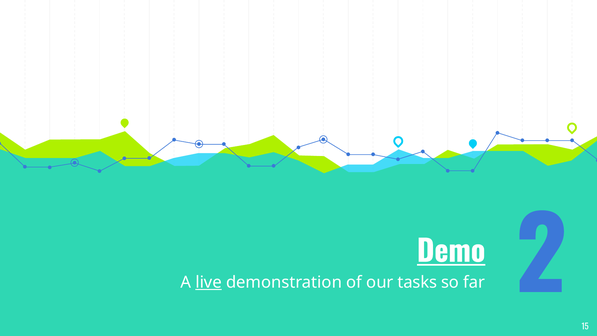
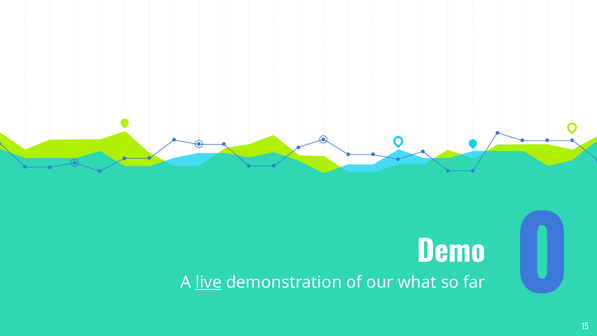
Demo underline: present -> none
tasks: tasks -> what
2: 2 -> 0
